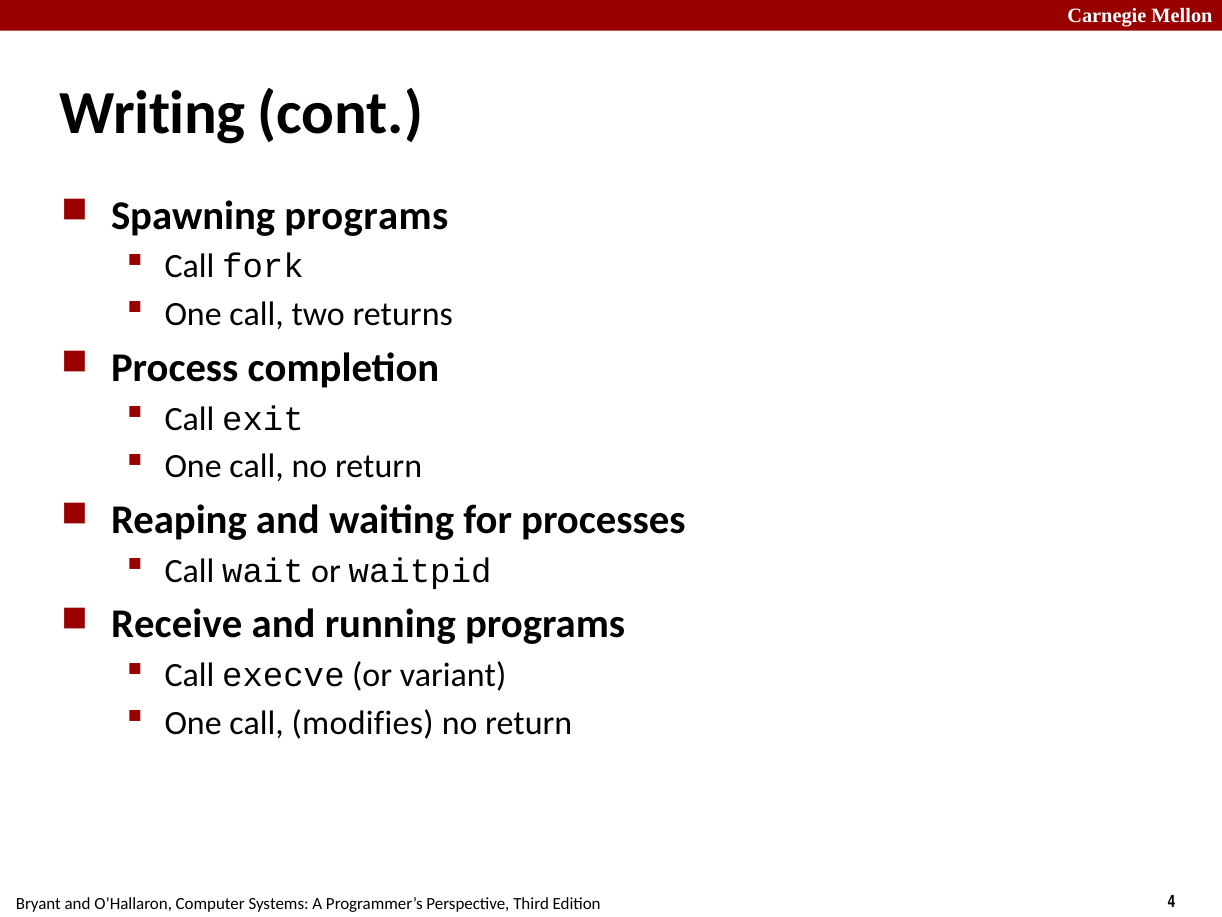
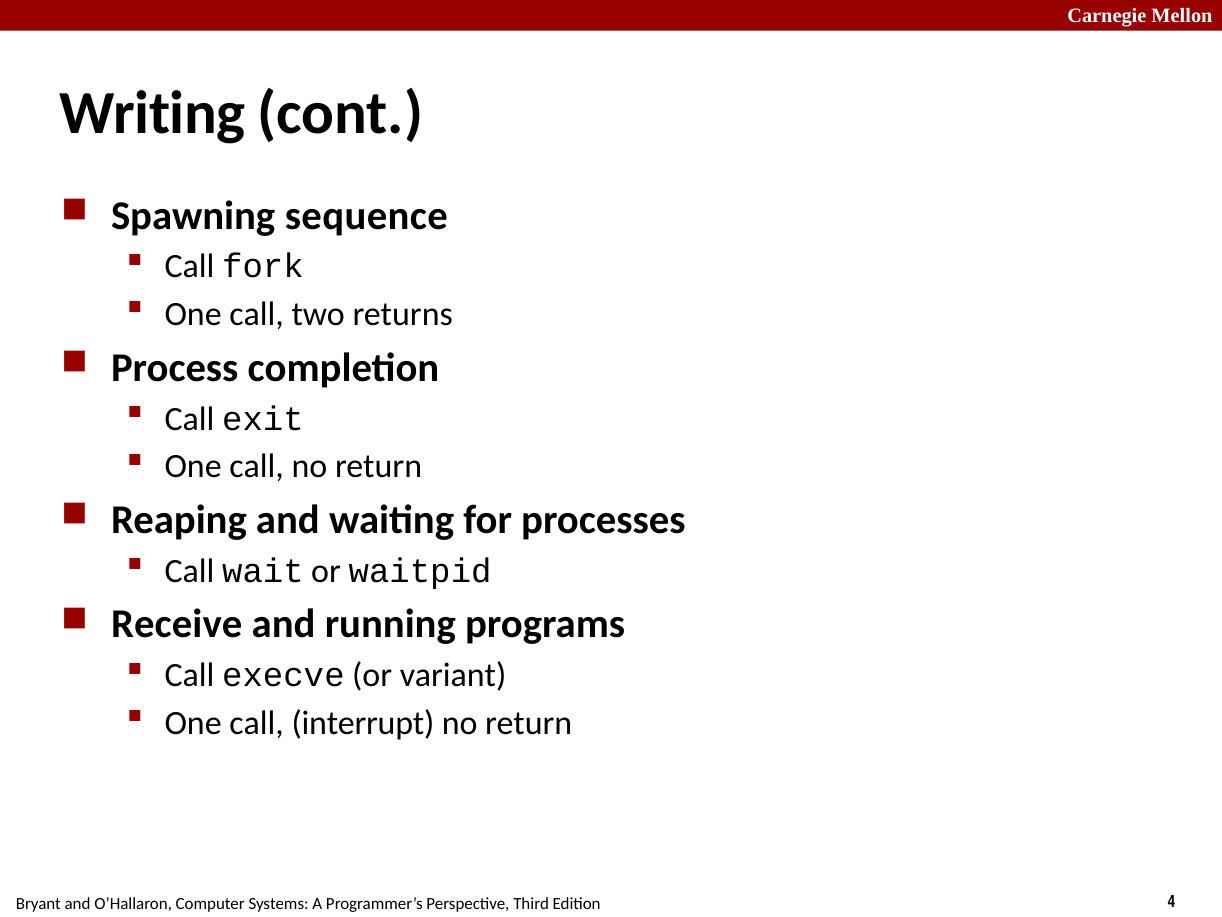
Spawning programs: programs -> sequence
modifies: modifies -> interrupt
